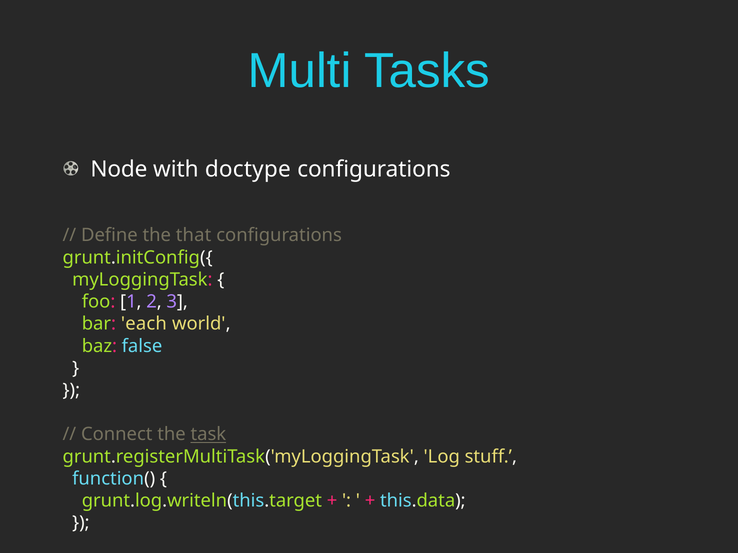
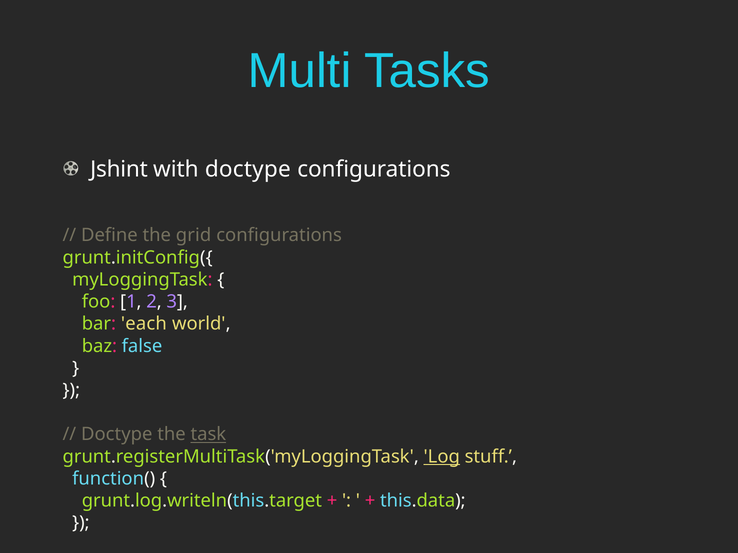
Node: Node -> Jshint
that: that -> grid
Connect at (117, 435): Connect -> Doctype
Log underline: none -> present
